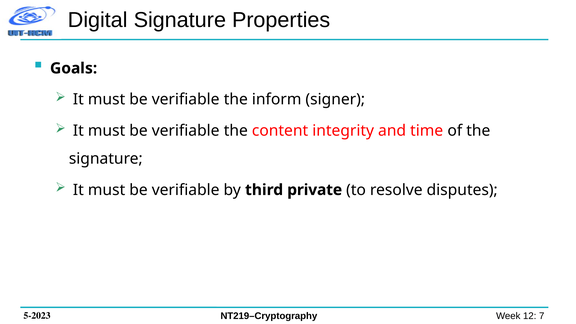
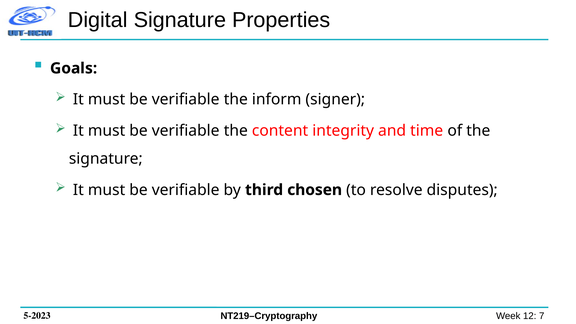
private: private -> chosen
